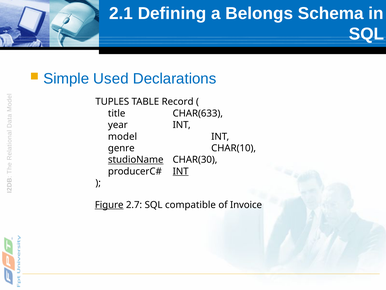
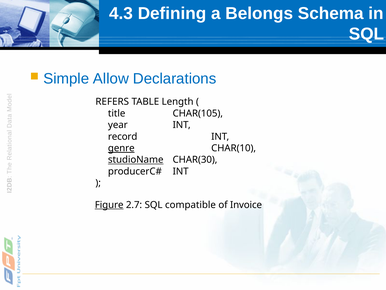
2.1: 2.1 -> 4.3
Used: Used -> Allow
TUPLES: TUPLES -> REFERS
Record: Record -> Length
CHAR(633: CHAR(633 -> CHAR(105
model: model -> record
genre underline: none -> present
INT at (181, 171) underline: present -> none
